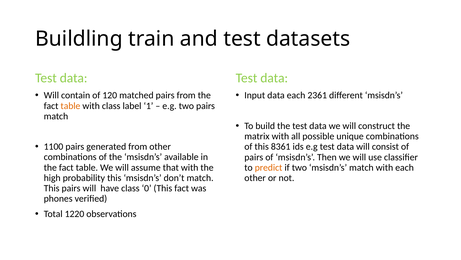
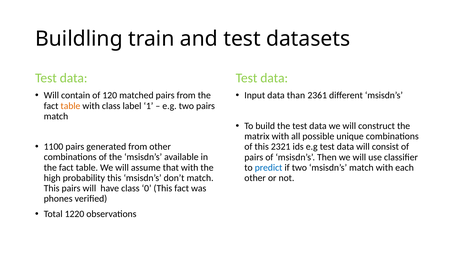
data each: each -> than
8361: 8361 -> 2321
predict colour: orange -> blue
